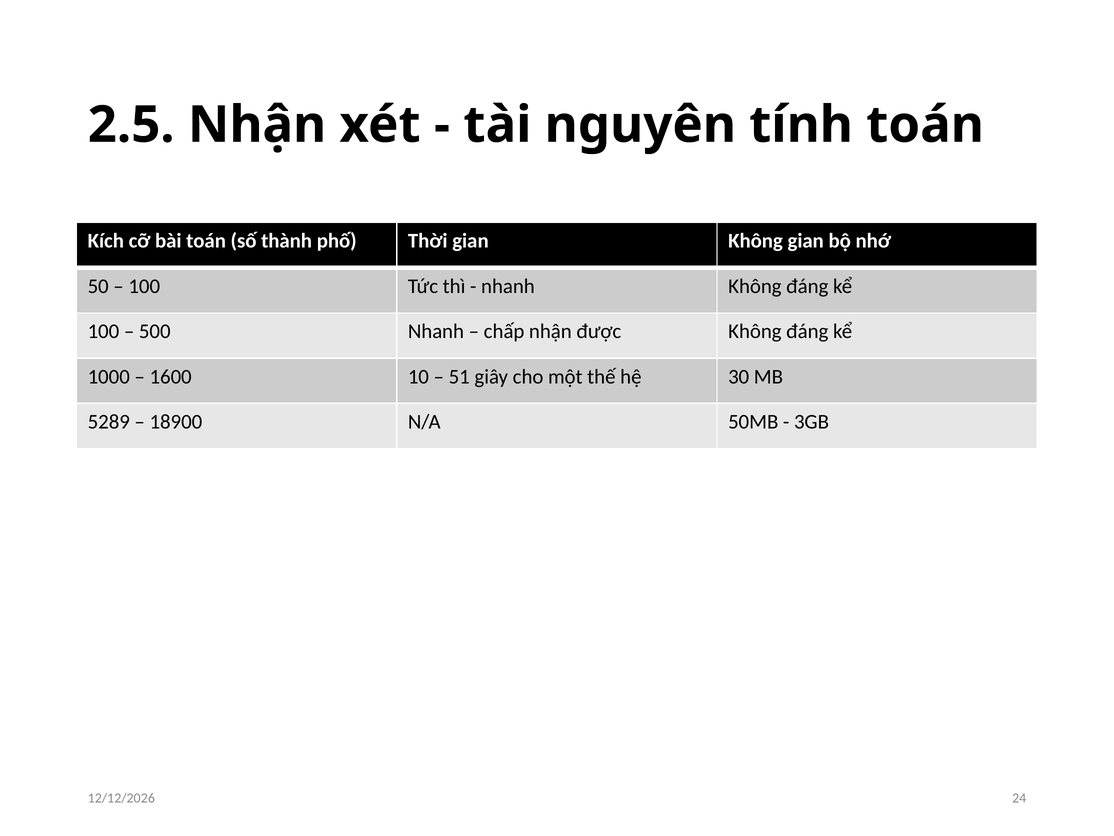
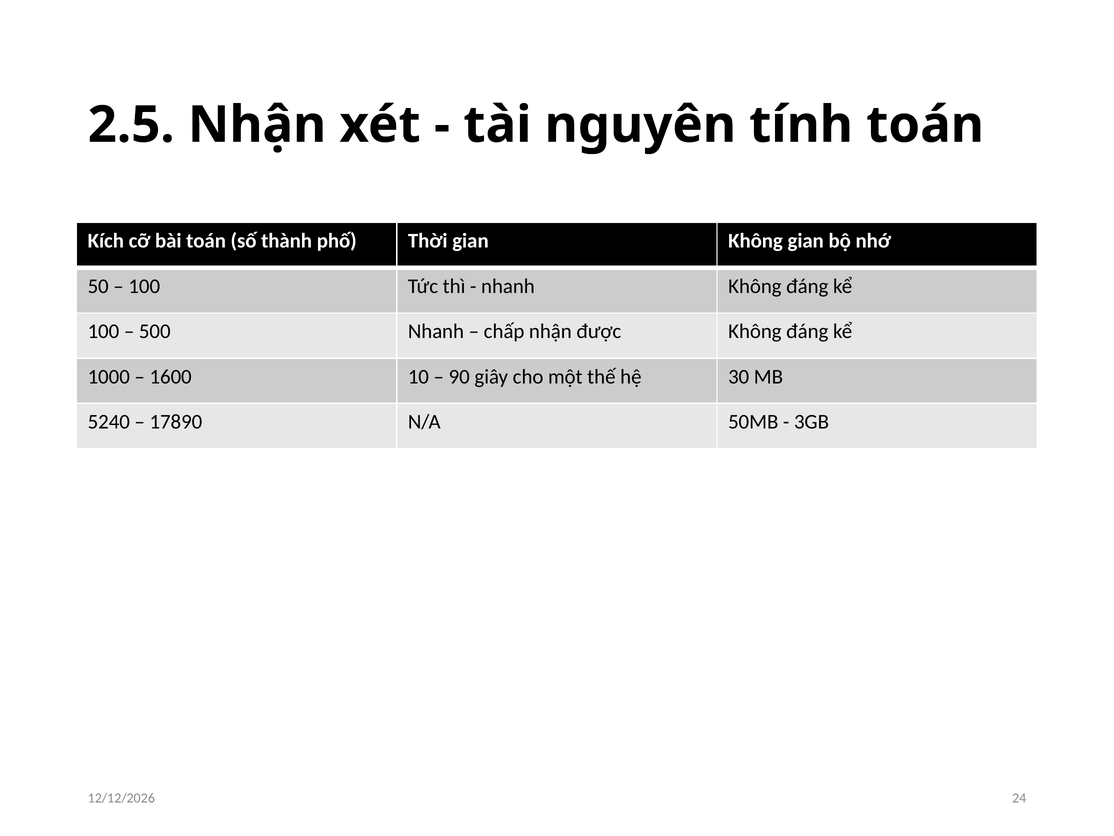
51: 51 -> 90
5289: 5289 -> 5240
18900: 18900 -> 17890
